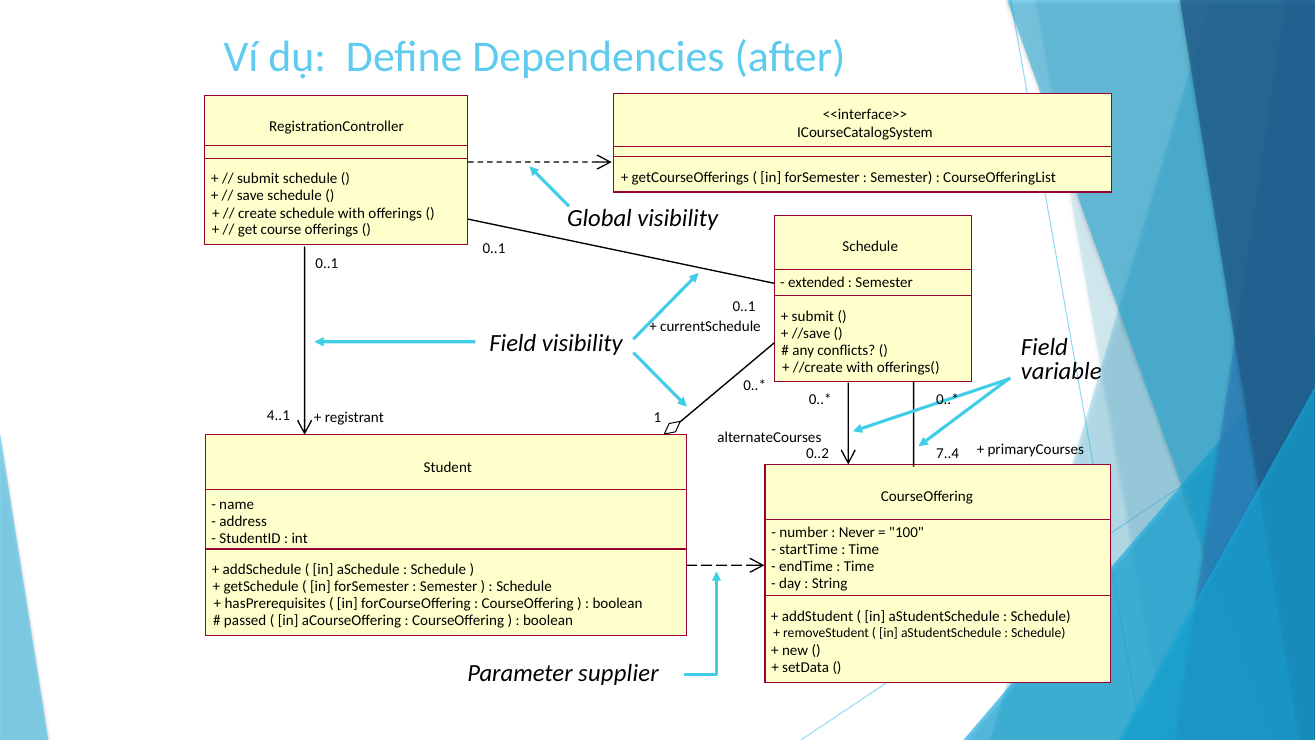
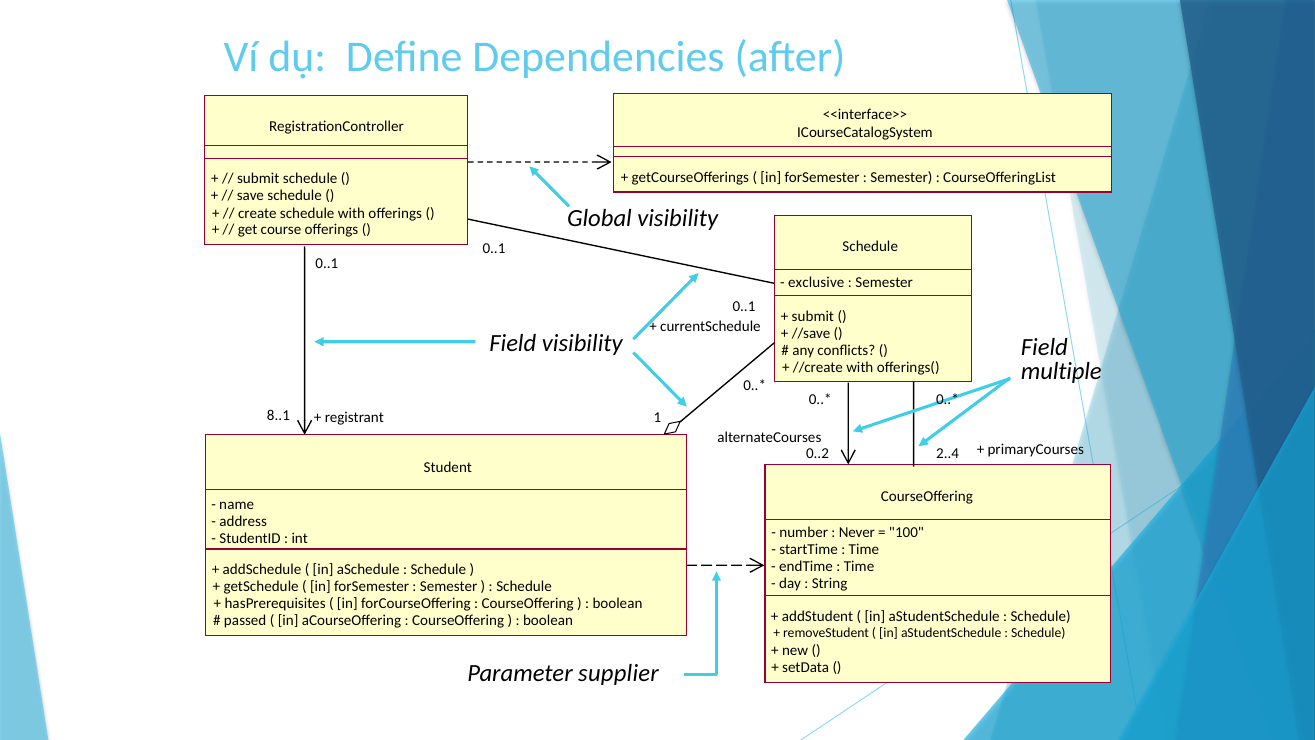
extended: extended -> exclusive
variable: variable -> multiple
4..1: 4..1 -> 8..1
7..4: 7..4 -> 2..4
